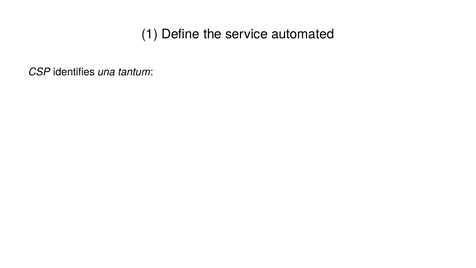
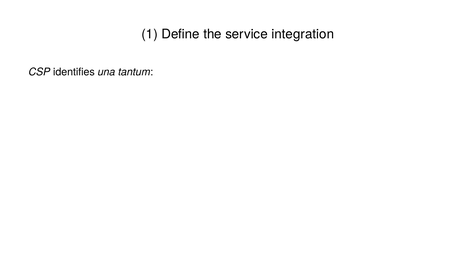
automated: automated -> integration
